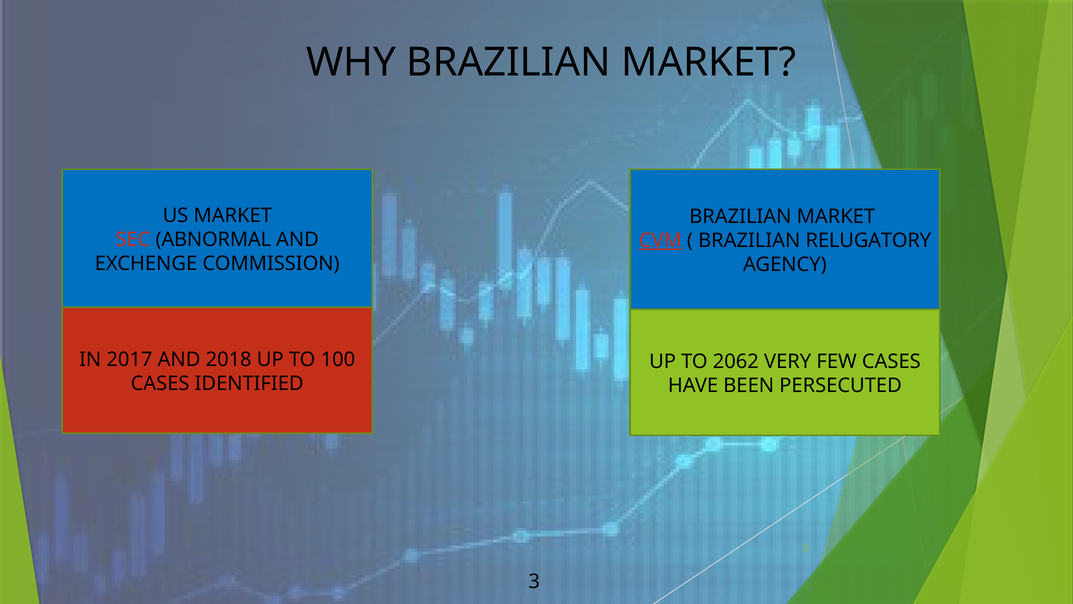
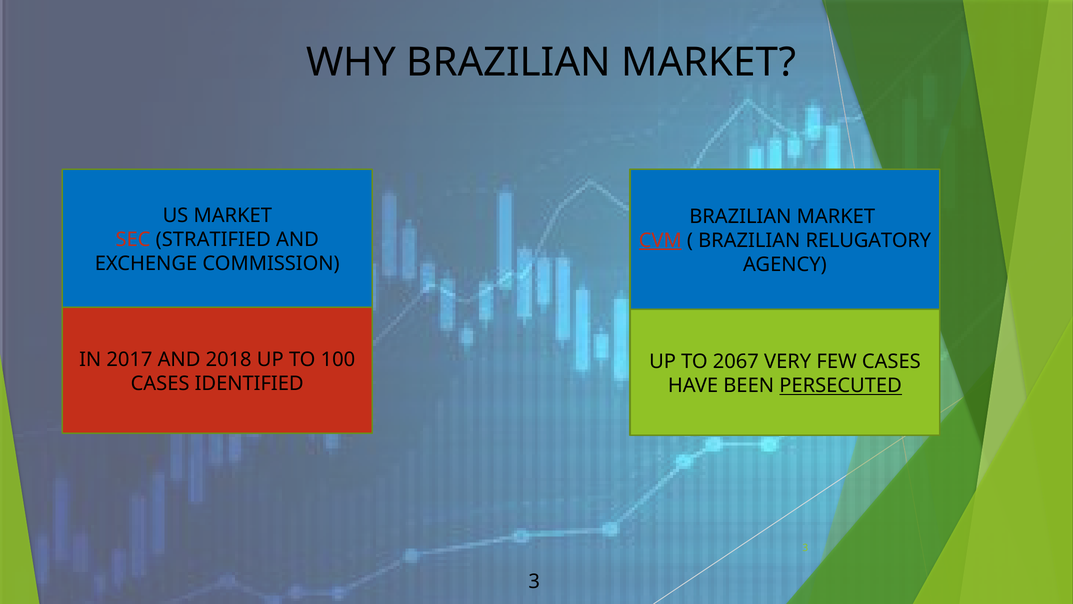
ABNORMAL: ABNORMAL -> STRATIFIED
2062: 2062 -> 2067
PERSECUTED underline: none -> present
